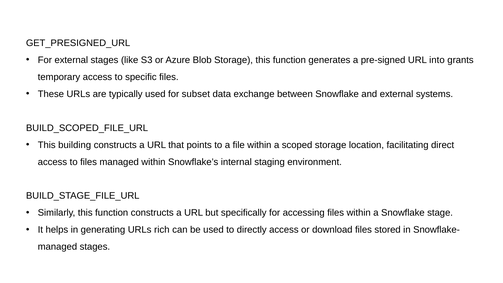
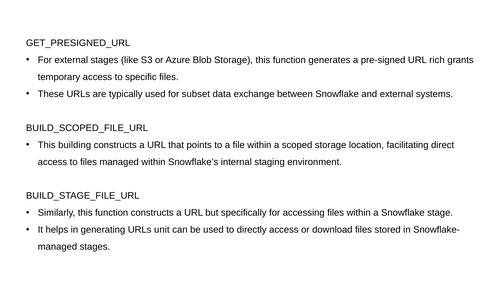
into: into -> rich
rich: rich -> unit
